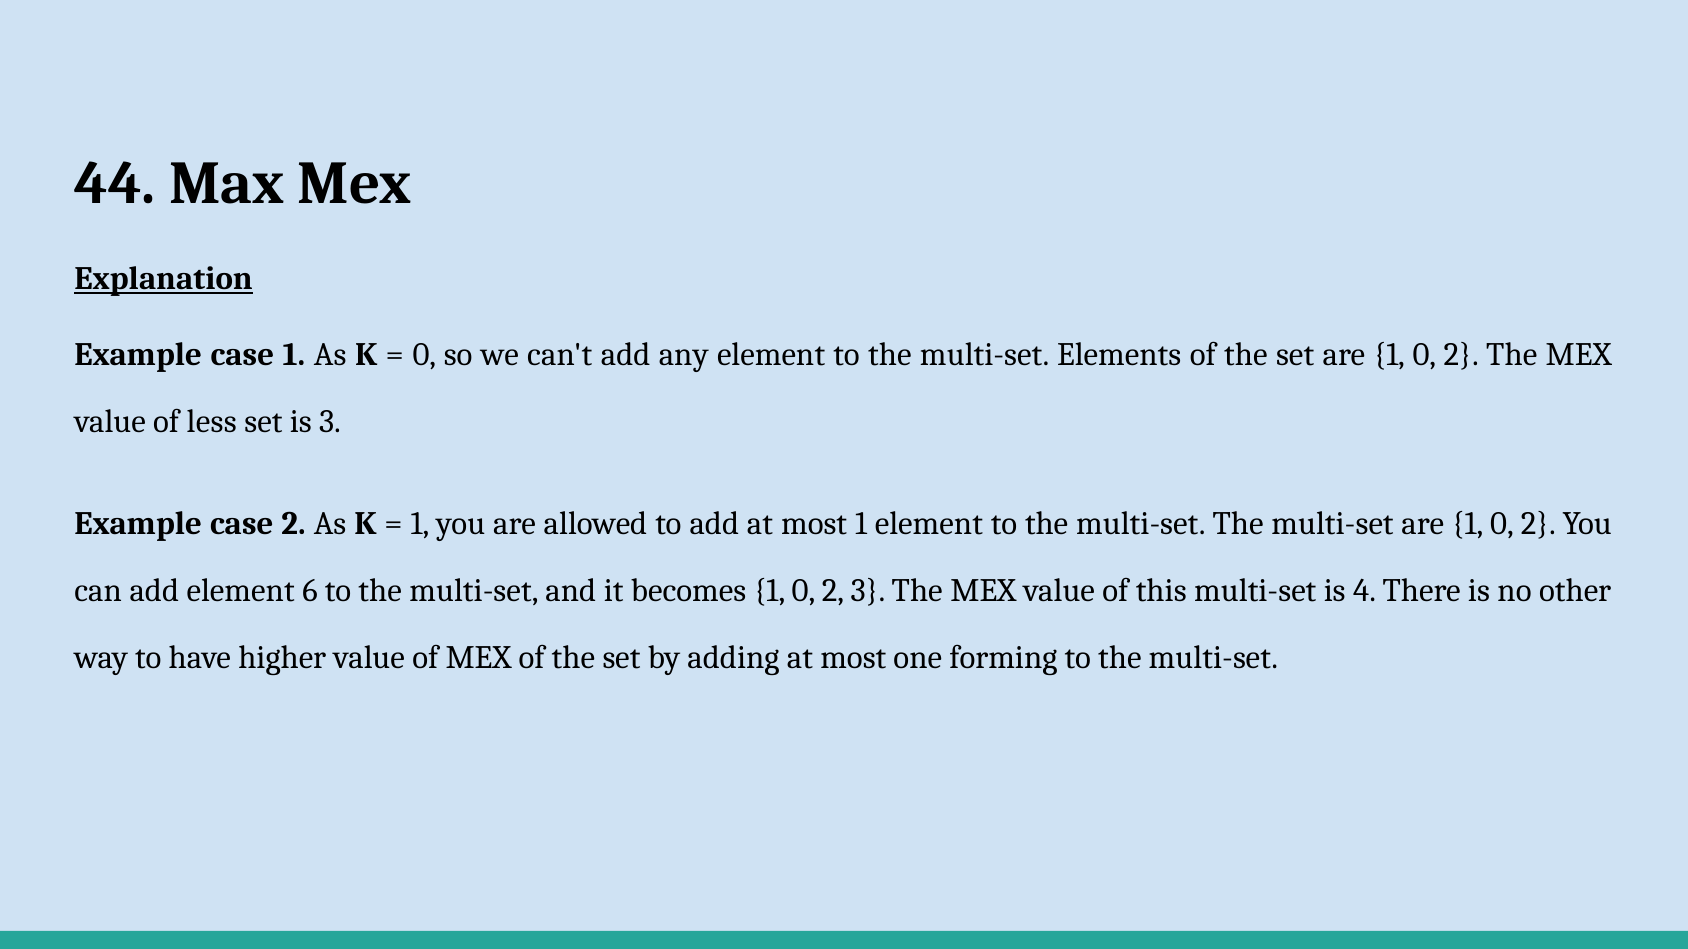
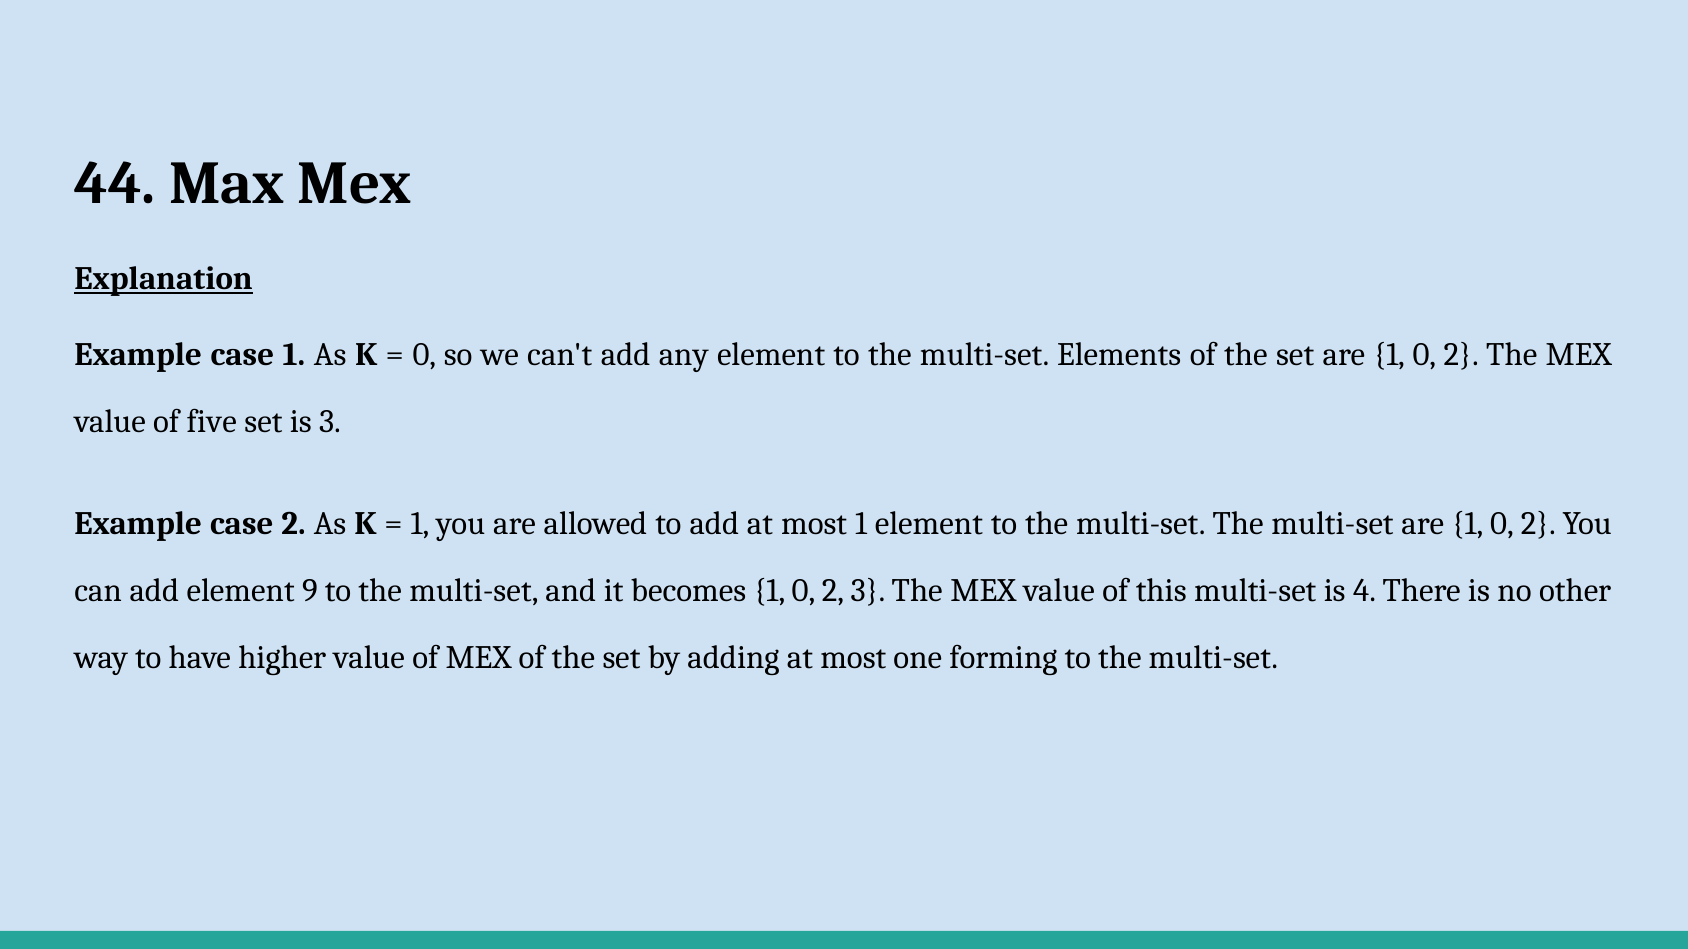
less: less -> five
6: 6 -> 9
